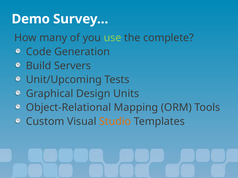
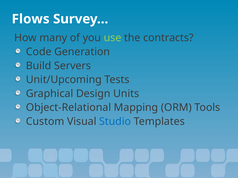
Demo: Demo -> Flows
complete: complete -> contracts
Studio colour: orange -> blue
